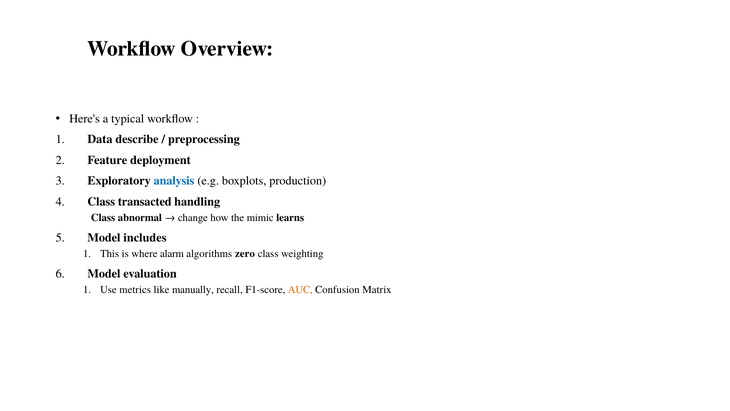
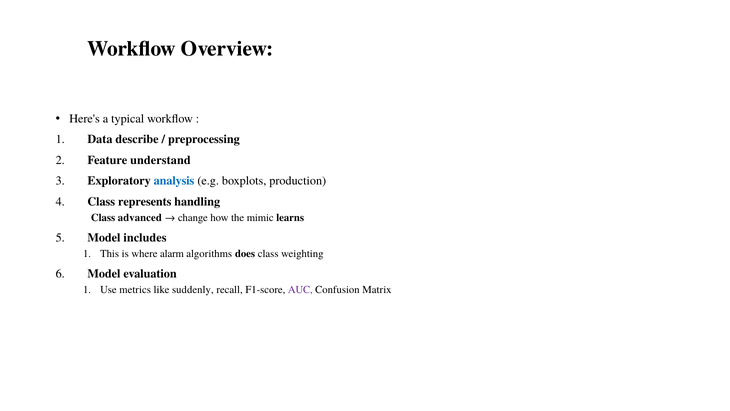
deployment: deployment -> understand
transacted: transacted -> represents
abnormal: abnormal -> advanced
zero: zero -> does
manually: manually -> suddenly
AUC colour: orange -> purple
